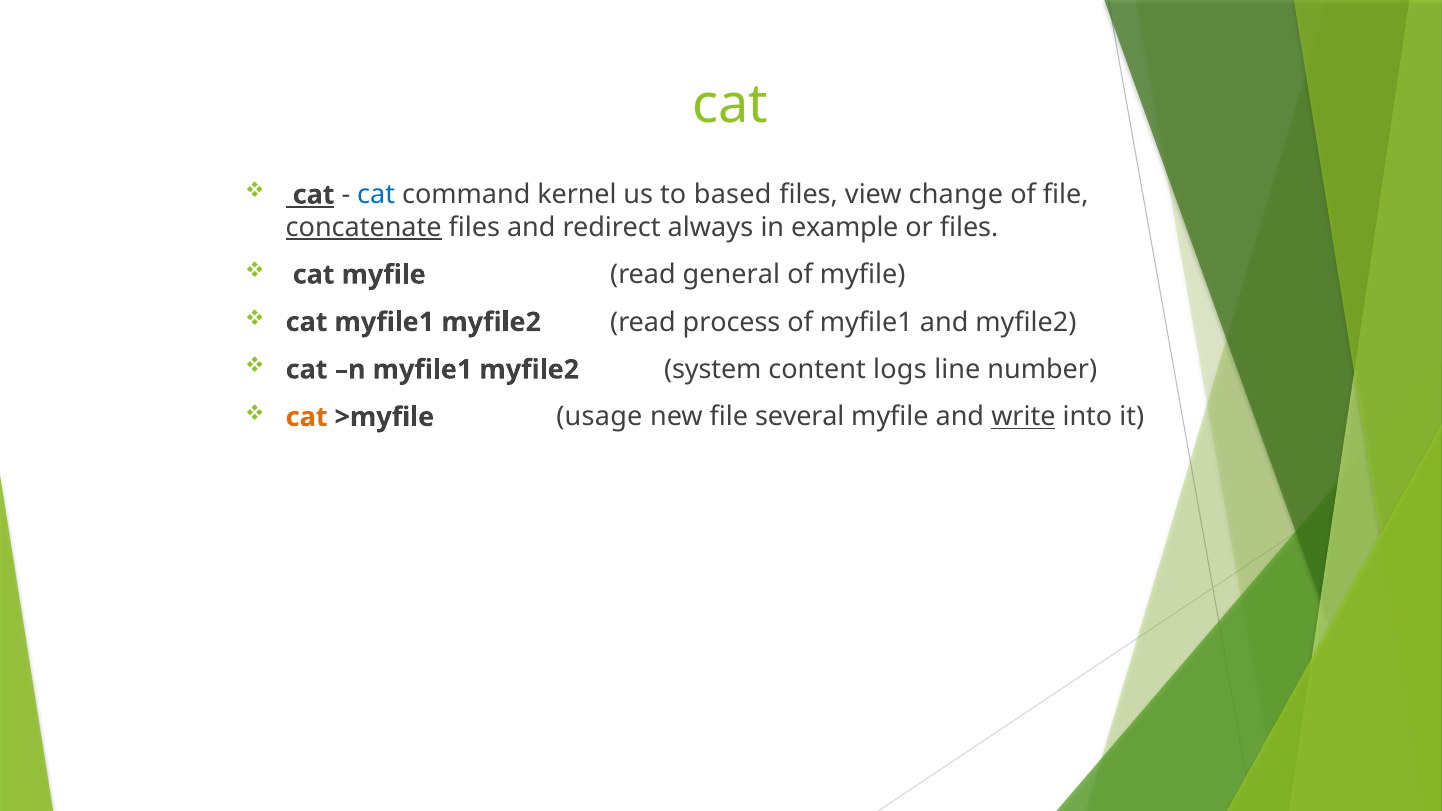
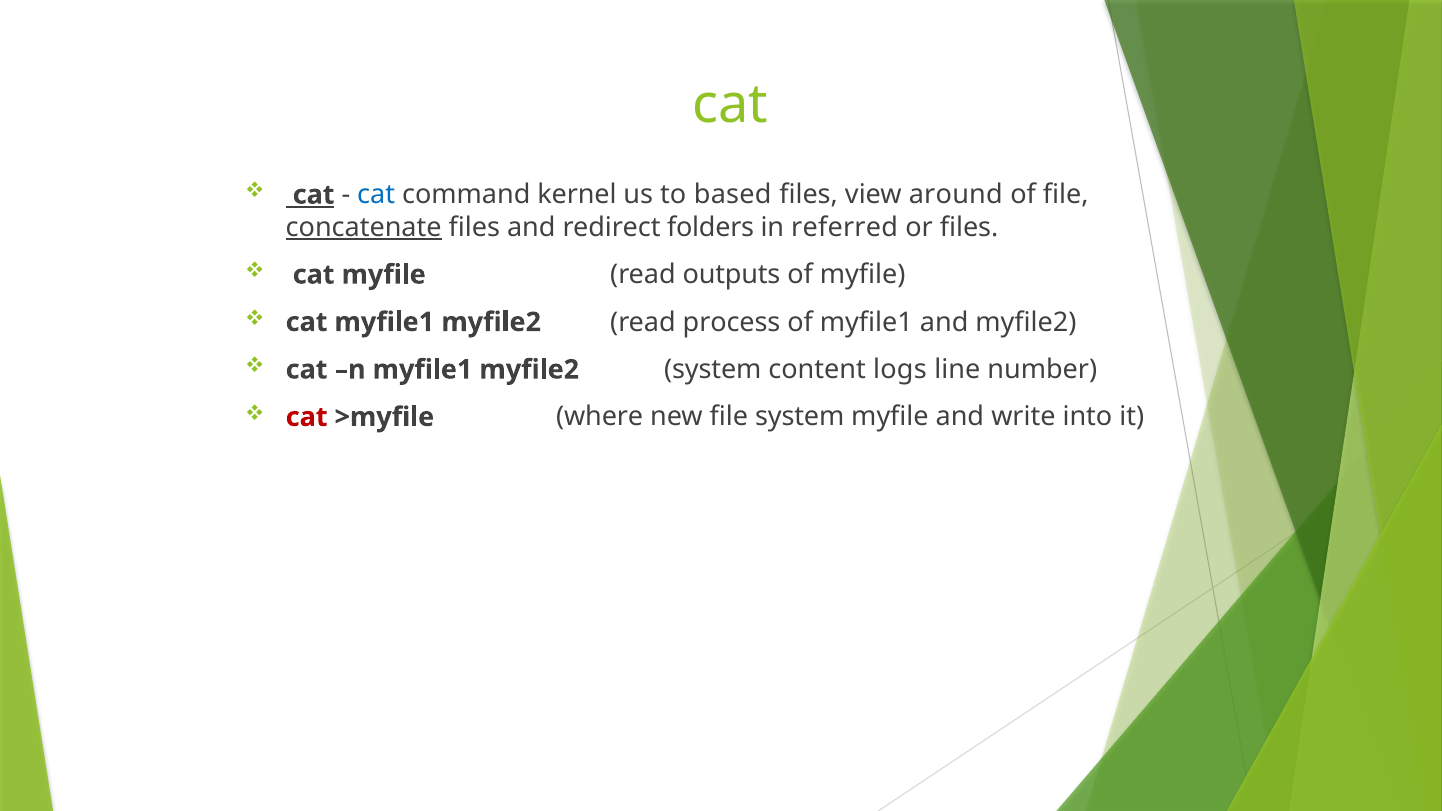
change: change -> around
always: always -> folders
example: example -> referred
general: general -> outputs
cat at (307, 417) colour: orange -> red
usage: usage -> where
file several: several -> system
write underline: present -> none
